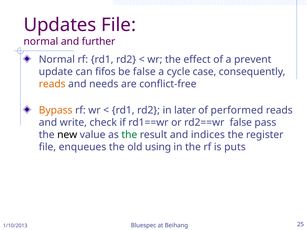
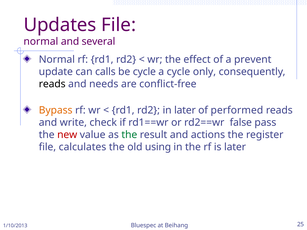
further: further -> several
fifos: fifos -> calls
be false: false -> cycle
case: case -> only
reads at (52, 84) colour: orange -> black
new colour: black -> red
indices: indices -> actions
enqueues: enqueues -> calculates
is puts: puts -> later
